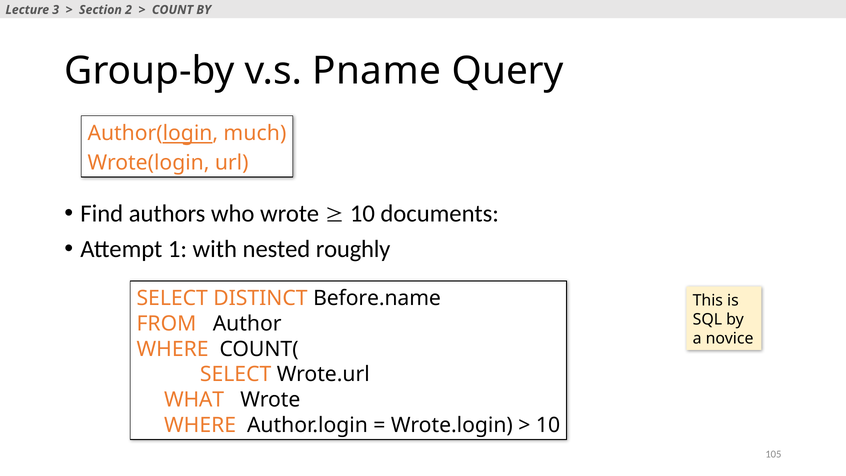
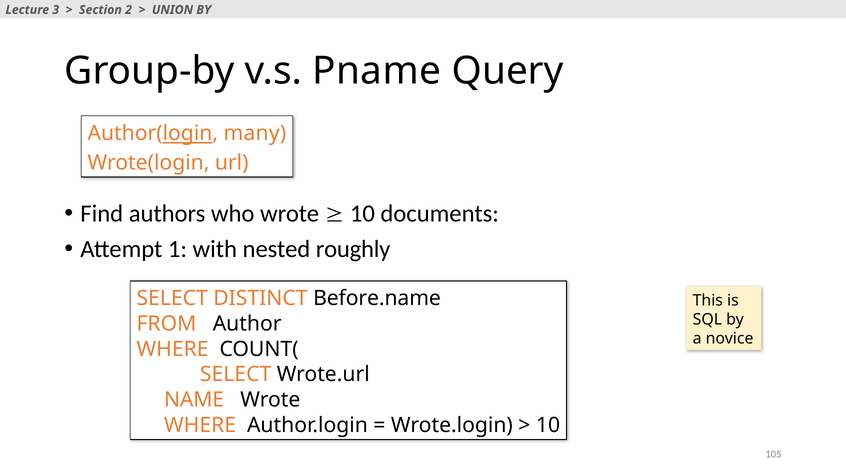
COUNT: COUNT -> UNION
much: much -> many
WHAT: WHAT -> NAME
